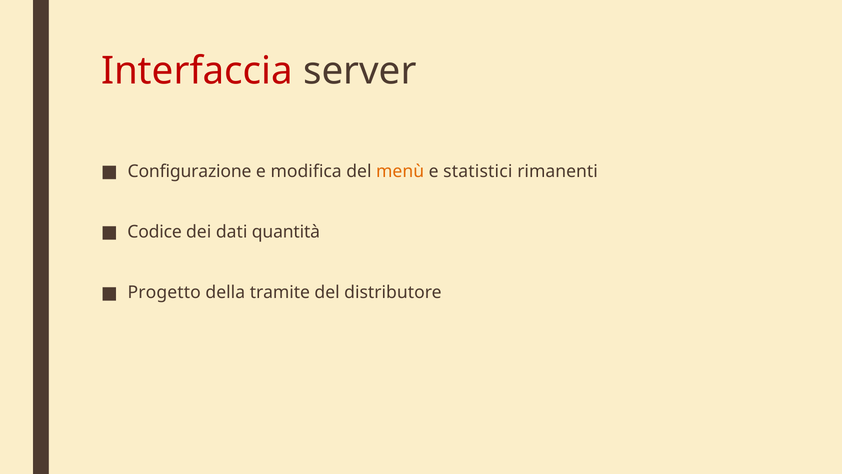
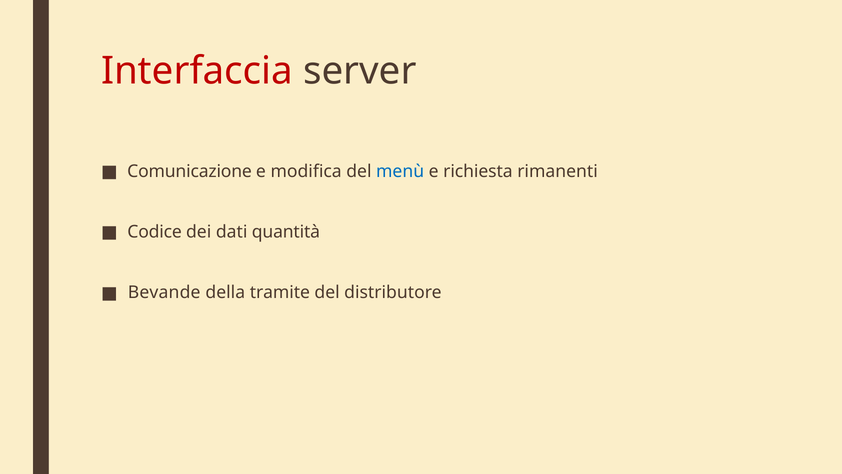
Configurazione: Configurazione -> Comunicazione
menù colour: orange -> blue
statistici: statistici -> richiesta
Progetto: Progetto -> Bevande
